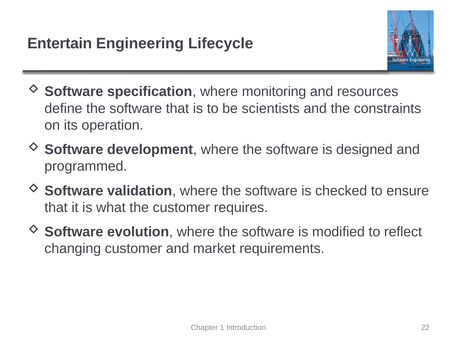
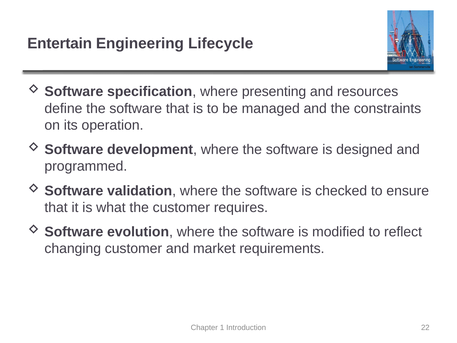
monitoring: monitoring -> presenting
scientists: scientists -> managed
